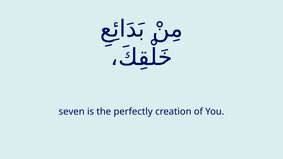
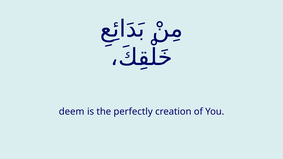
seven: seven -> deem
